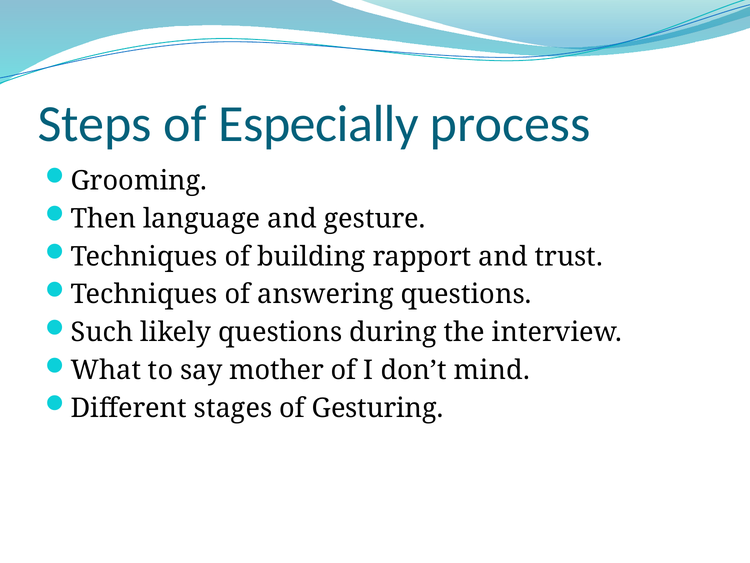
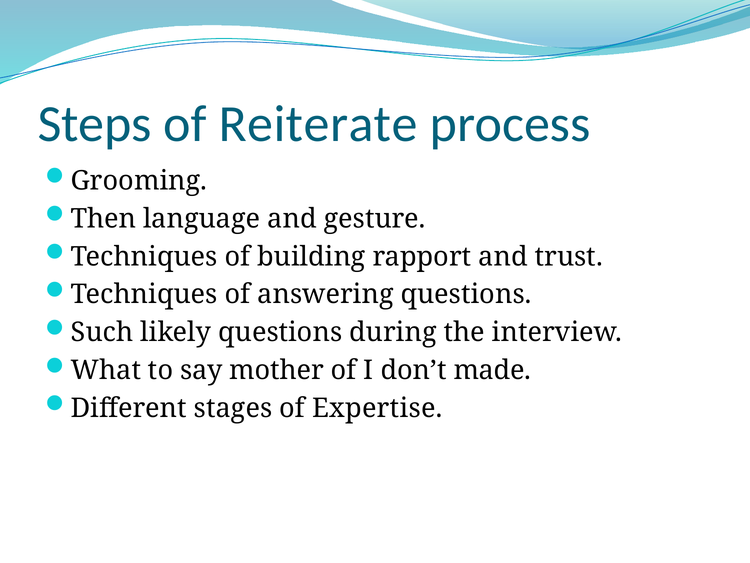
Especially: Especially -> Reiterate
mind: mind -> made
Gesturing: Gesturing -> Expertise
